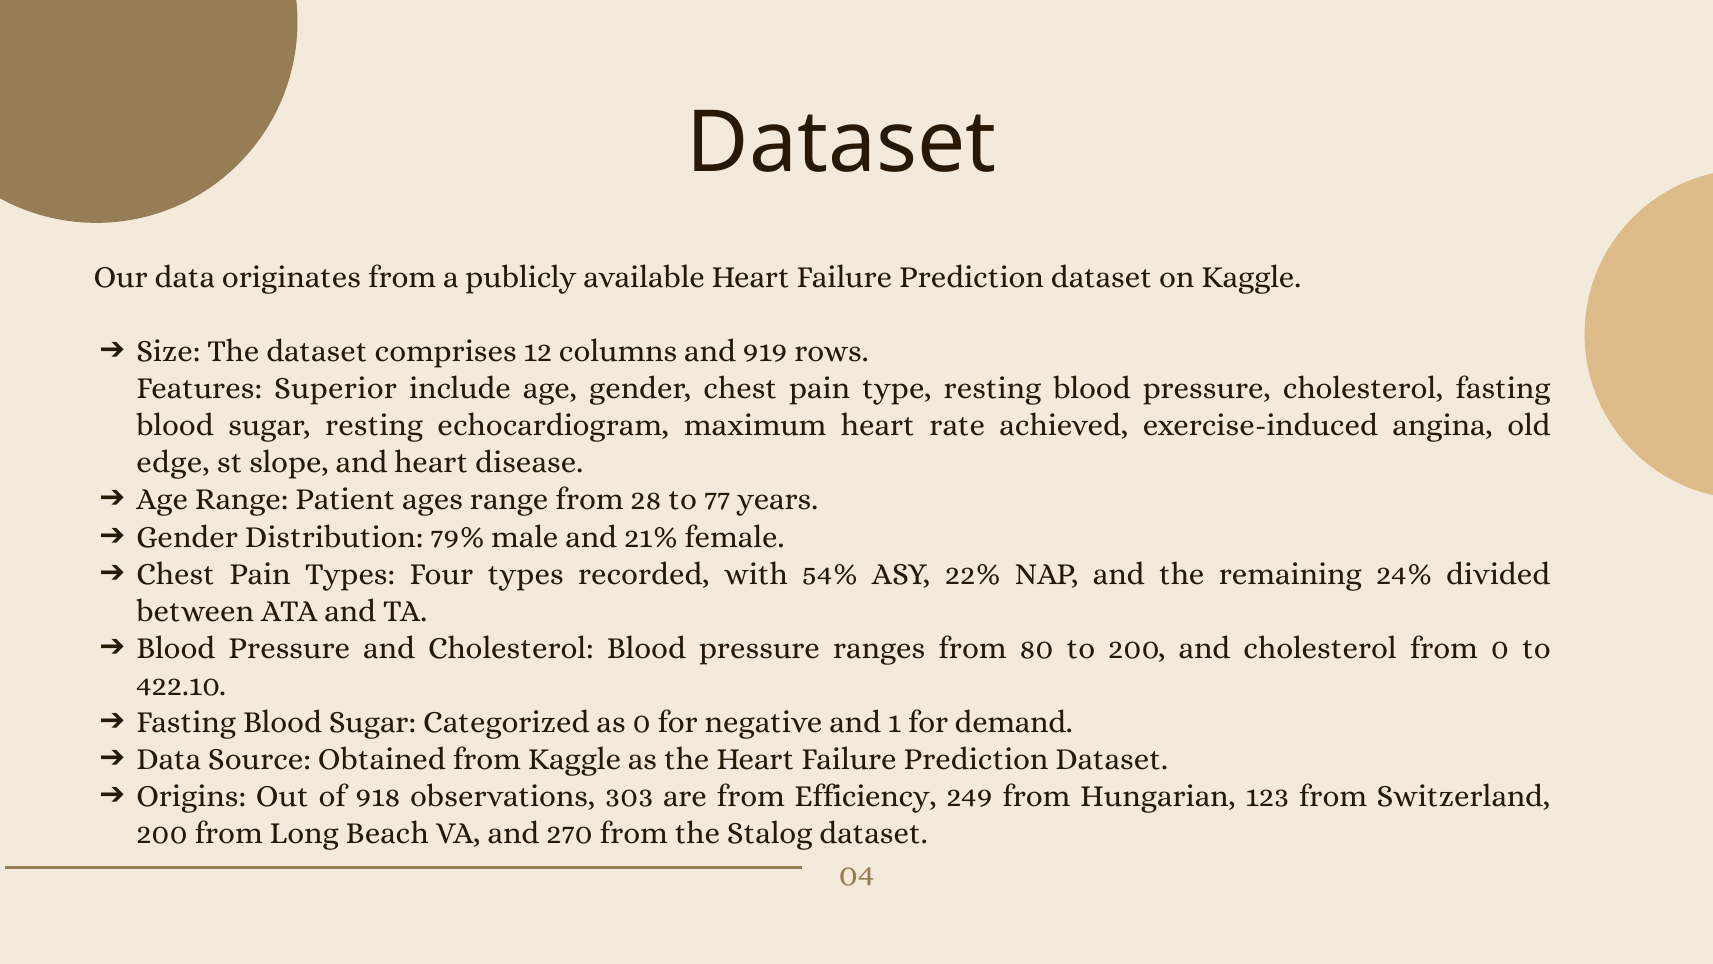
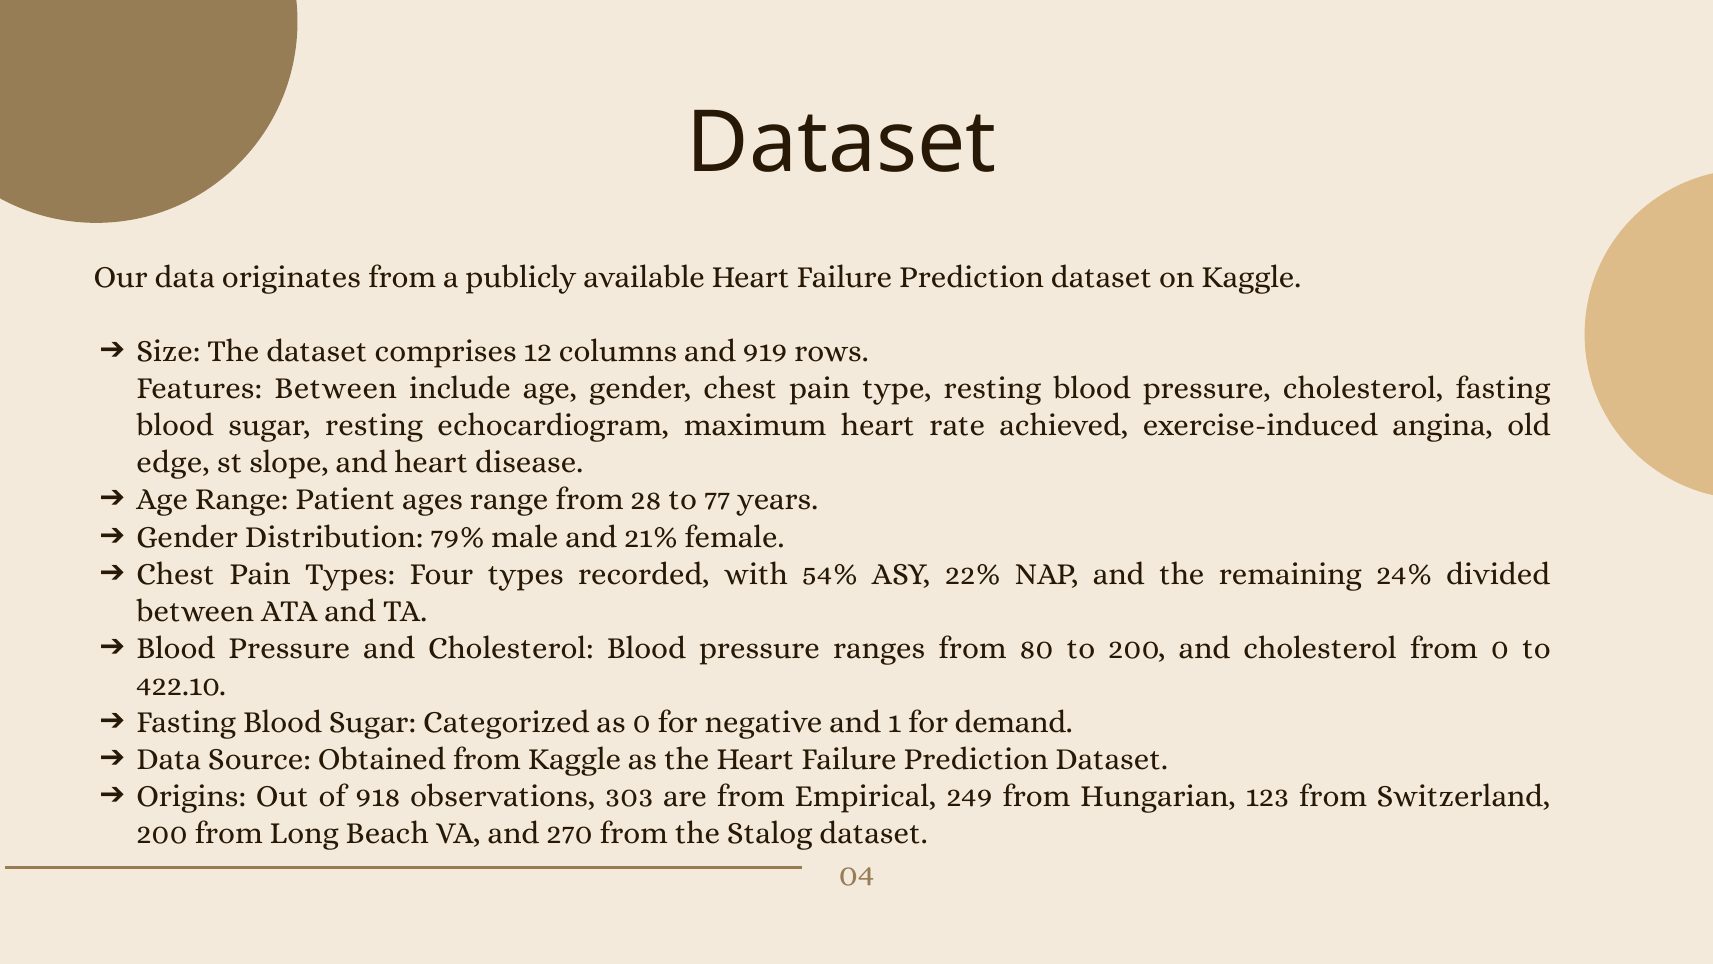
Features Superior: Superior -> Between
Efficiency: Efficiency -> Empirical
